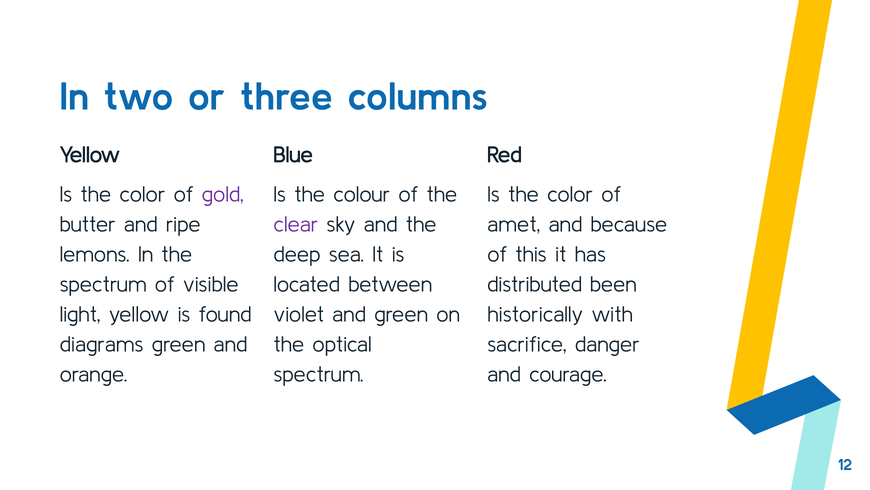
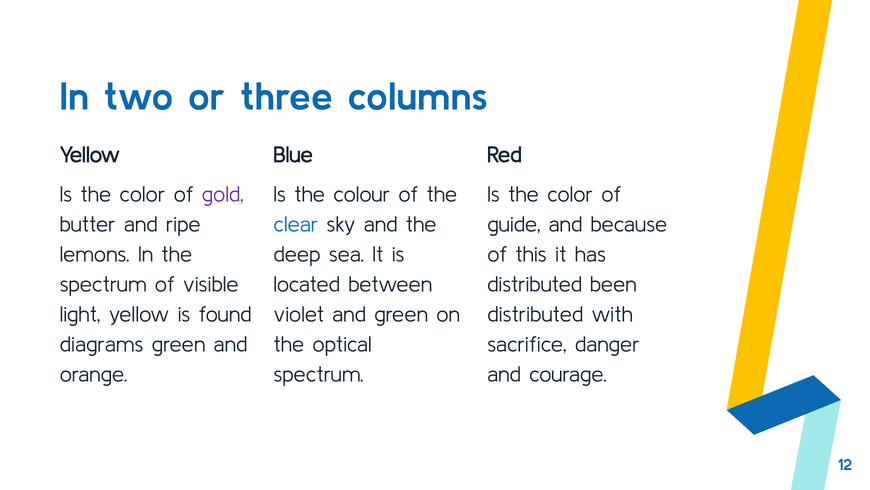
clear colour: purple -> blue
amet: amet -> guide
historically at (535, 314): historically -> distributed
